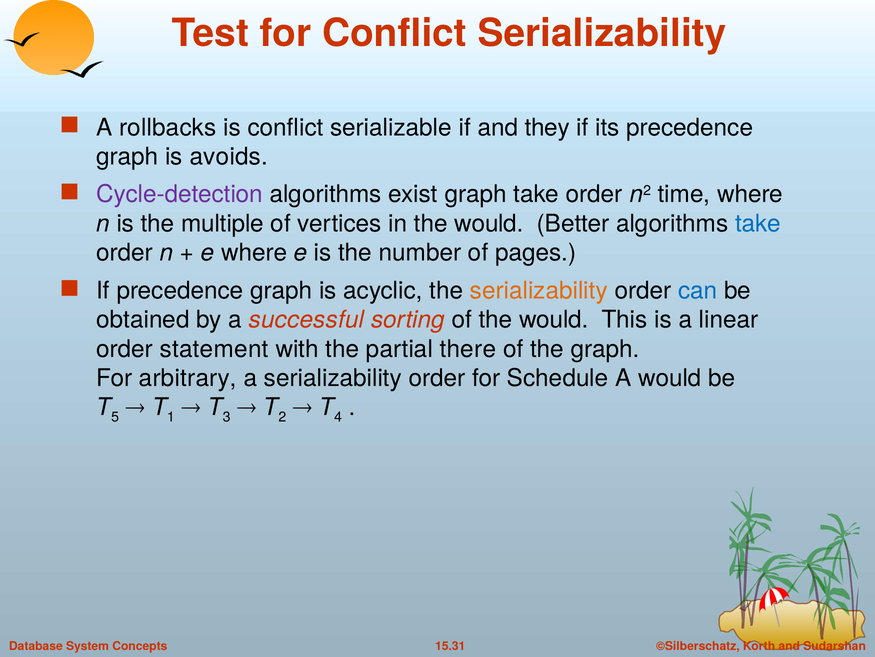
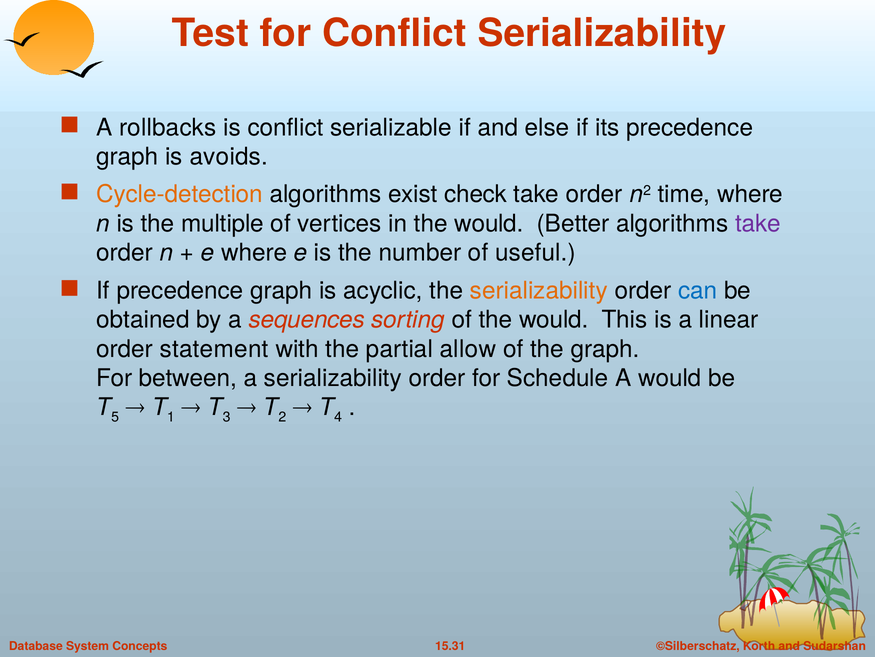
they: they -> else
Cycle-detection colour: purple -> orange
exist graph: graph -> check
take at (758, 223) colour: blue -> purple
pages: pages -> useful
successful: successful -> sequences
there: there -> allow
arbitrary: arbitrary -> between
